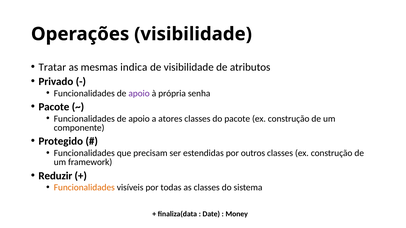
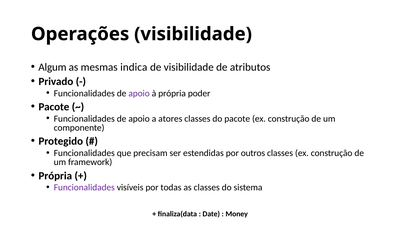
Tratar: Tratar -> Algum
senha: senha -> poder
Reduzir at (55, 176): Reduzir -> Própria
Funcionalidades at (84, 188) colour: orange -> purple
